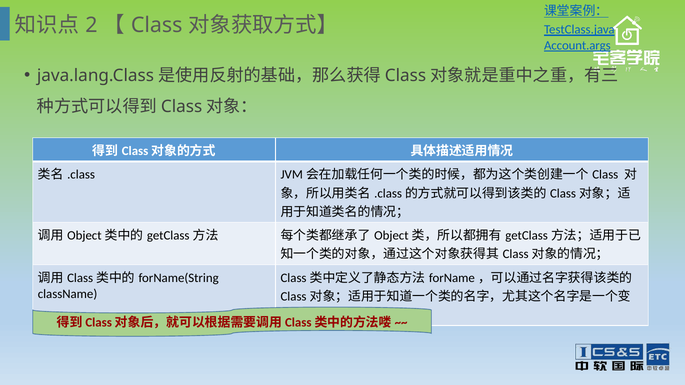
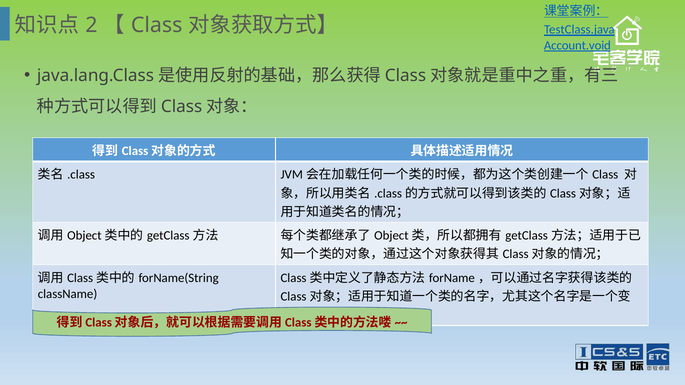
Account.args: Account.args -> Account.void
